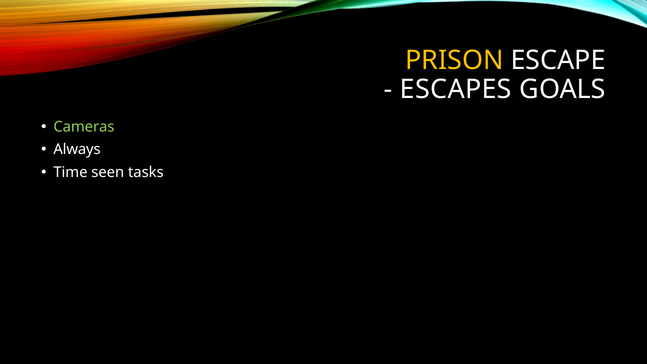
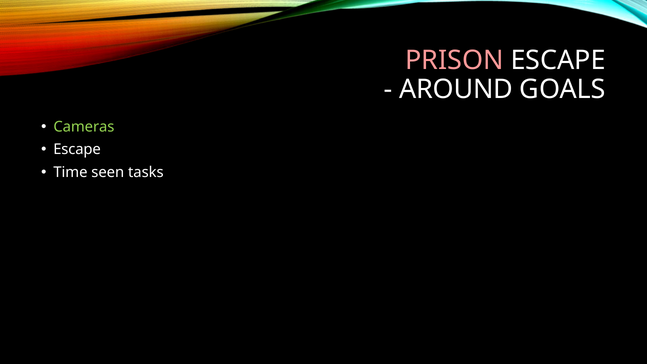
PRISON colour: yellow -> pink
ESCAPES: ESCAPES -> AROUND
Always at (77, 150): Always -> Escape
